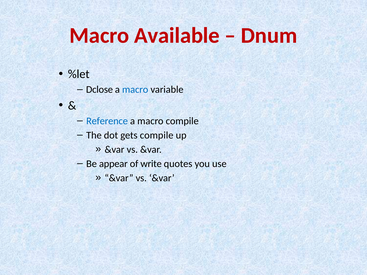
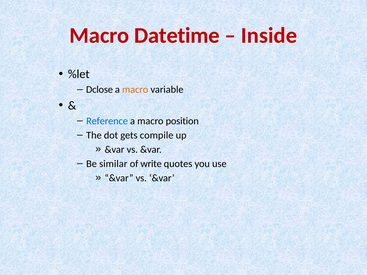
Available: Available -> Datetime
Dnum: Dnum -> Inside
macro at (135, 90) colour: blue -> orange
macro compile: compile -> position
appear: appear -> similar
